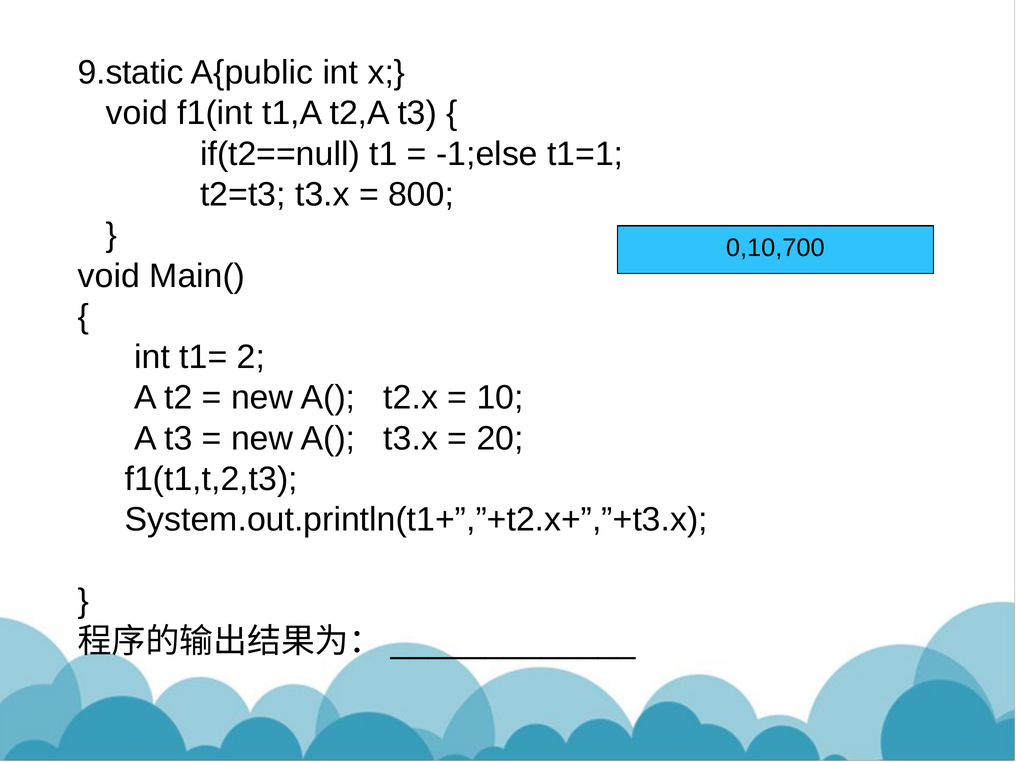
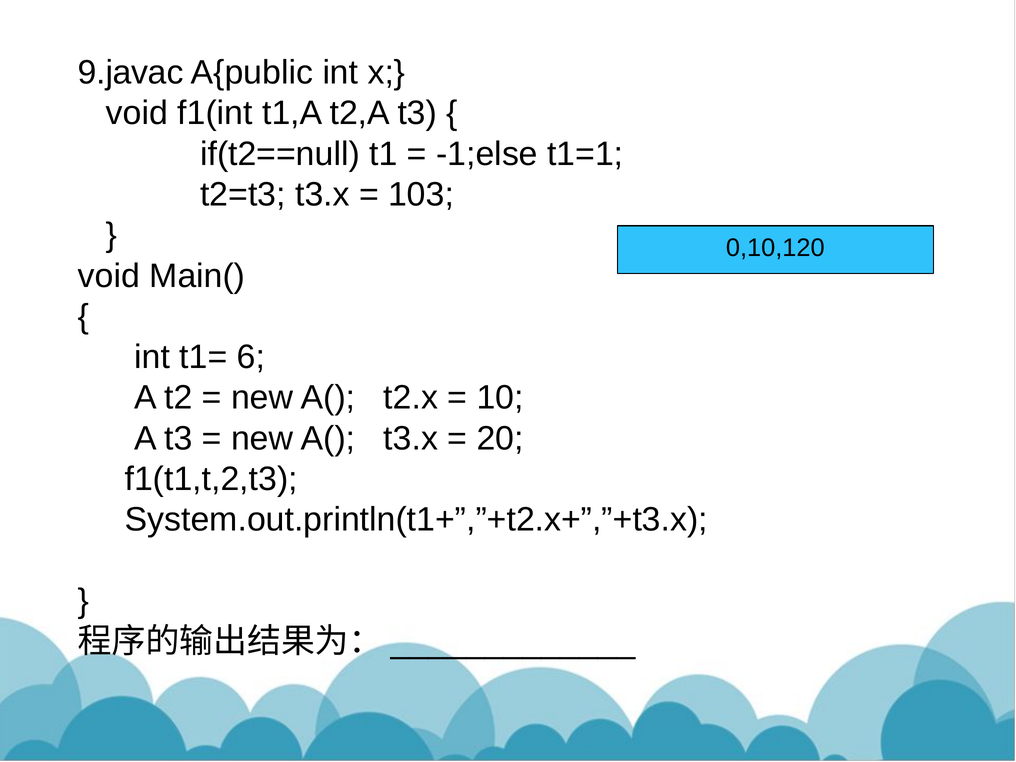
9.static: 9.static -> 9.javac
800: 800 -> 103
0,10,700: 0,10,700 -> 0,10,120
2: 2 -> 6
